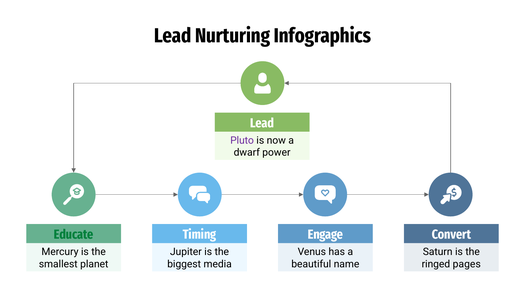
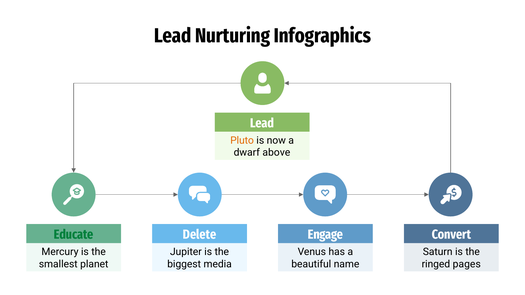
Pluto colour: purple -> orange
power: power -> above
Timing: Timing -> Delete
